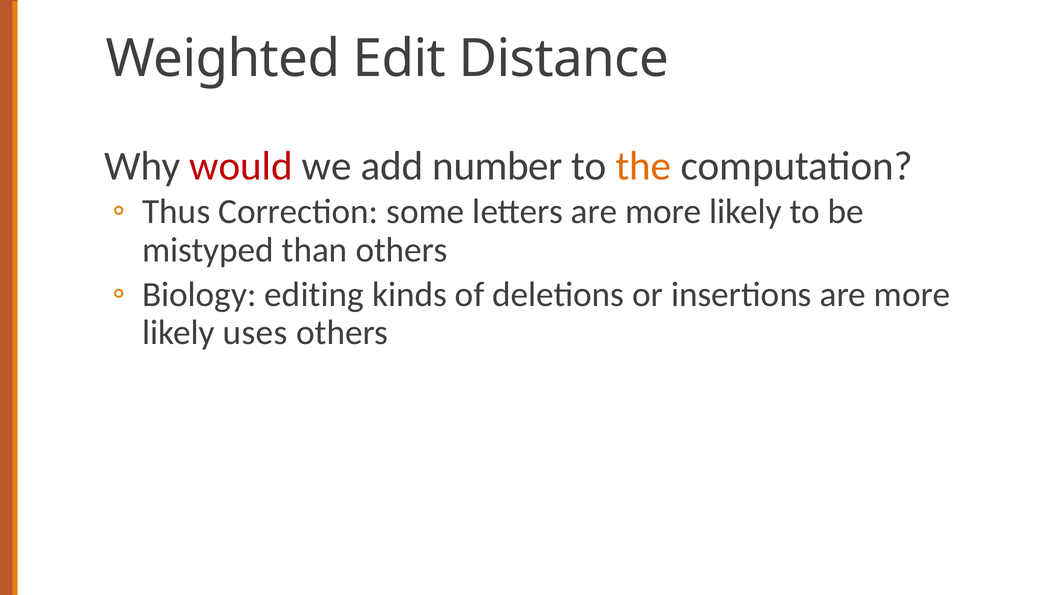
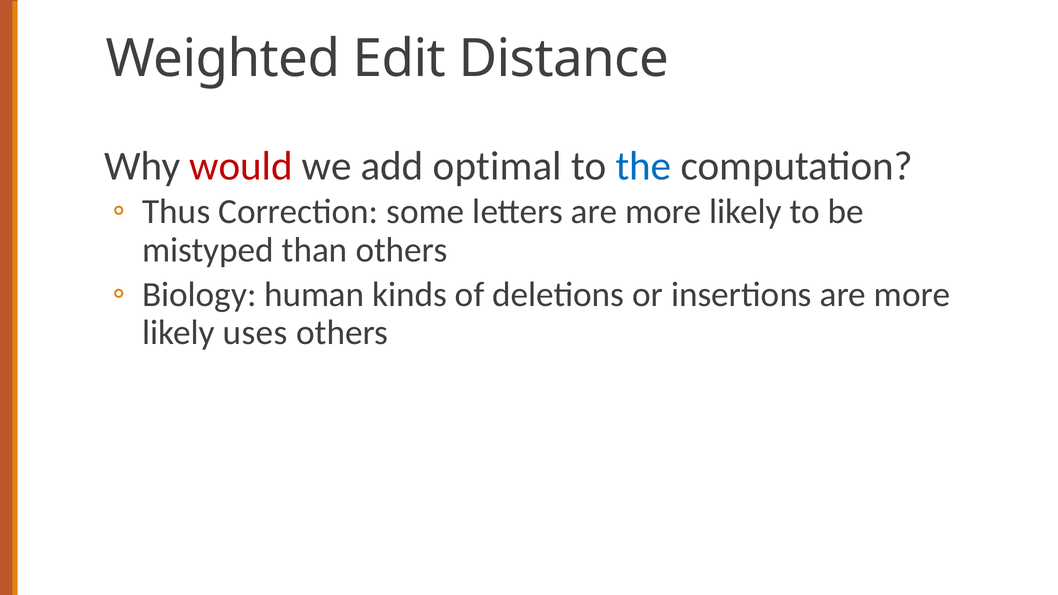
number: number -> optimal
the colour: orange -> blue
editing: editing -> human
